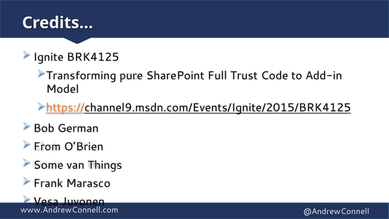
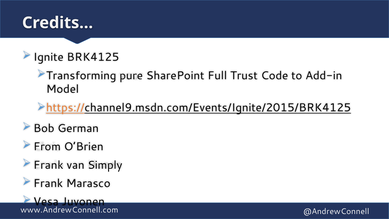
Some at (48, 165): Some -> Frank
Things: Things -> Simply
